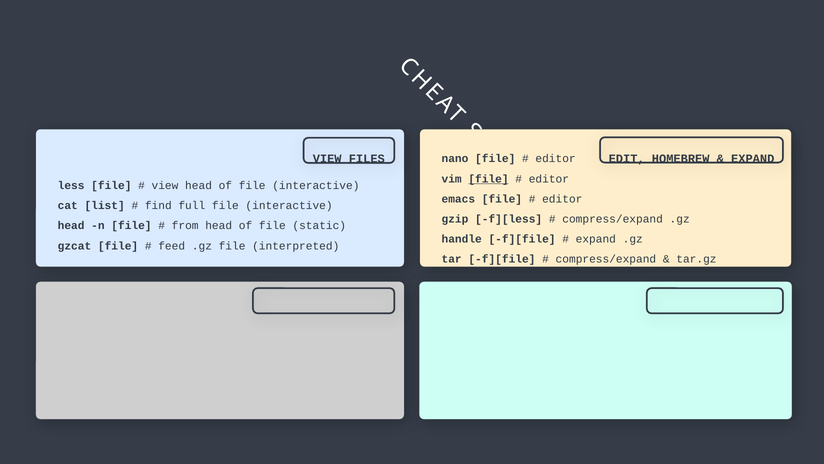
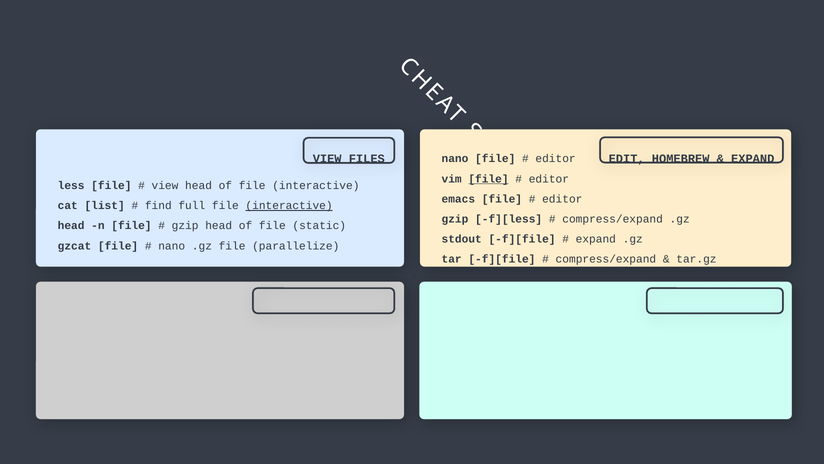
interactive at (289, 206) underline: none -> present
from at (185, 226): from -> gzip
handle: handle -> stdout
feed at (172, 246): feed -> nano
interpreted: interpreted -> parallelize
